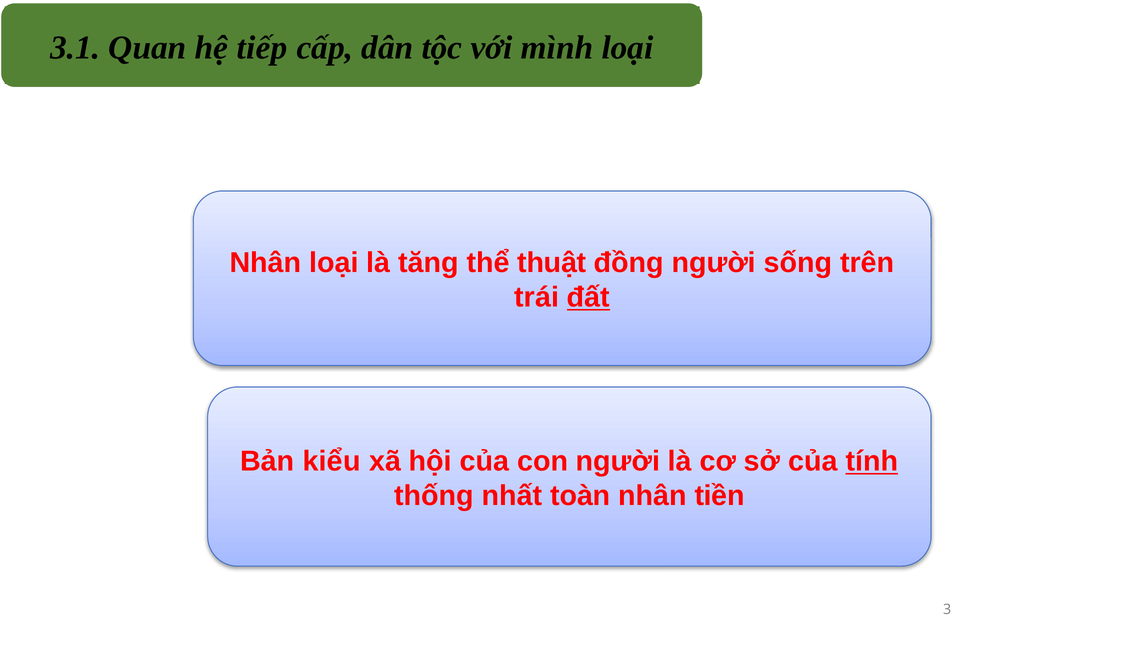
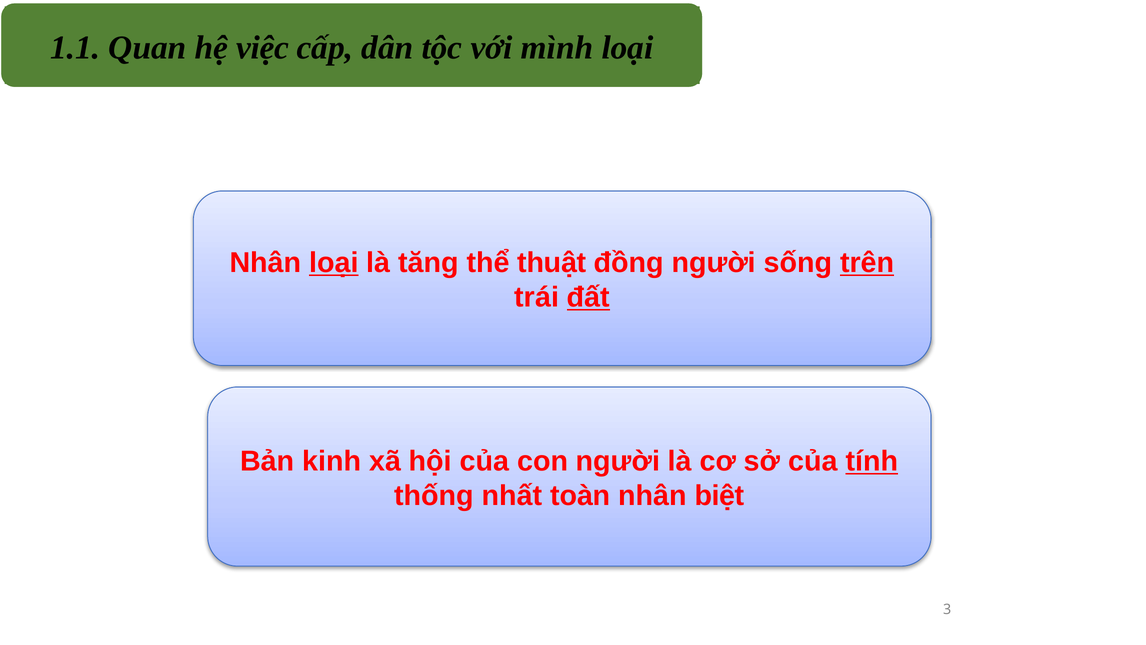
3.1: 3.1 -> 1.1
tiếp: tiếp -> việc
loại at (334, 263) underline: none -> present
trên underline: none -> present
kiểu: kiểu -> kinh
tiền: tiền -> biệt
